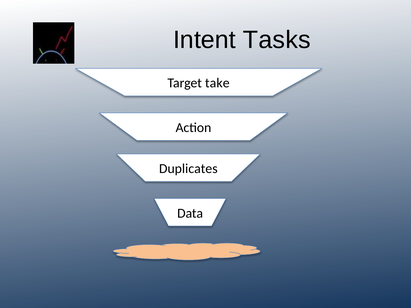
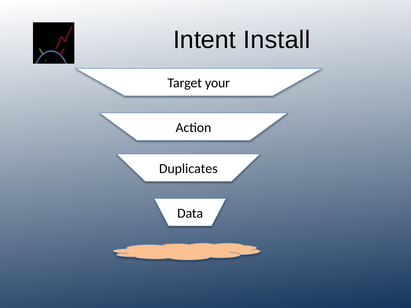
Tasks: Tasks -> Install
take: take -> your
